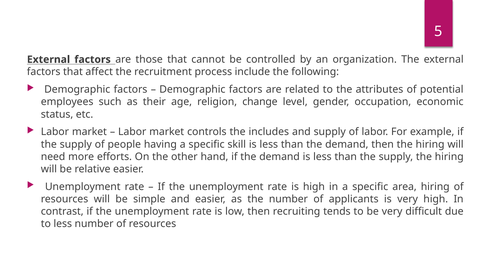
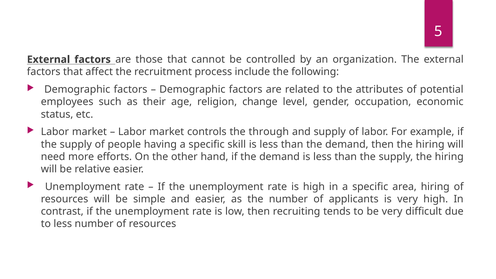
includes: includes -> through
